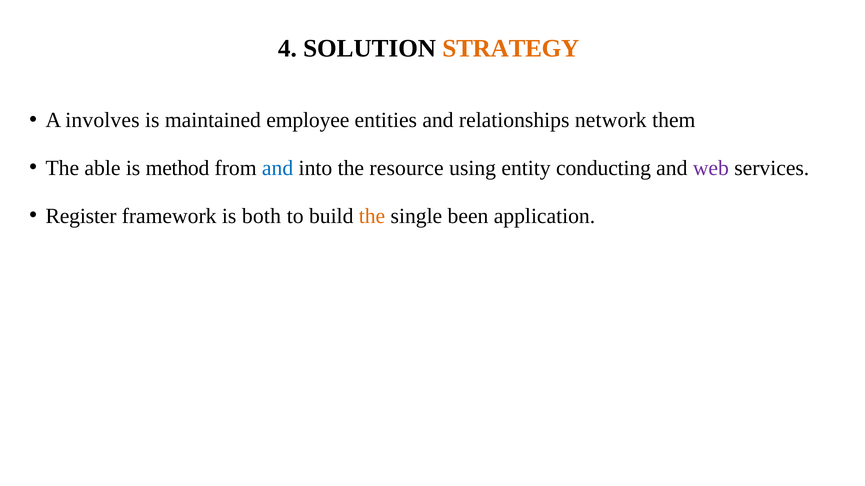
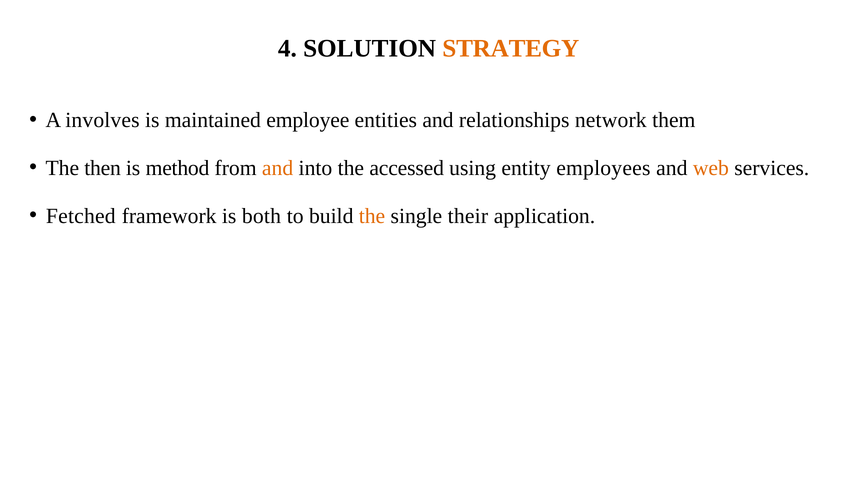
able: able -> then
and at (278, 168) colour: blue -> orange
resource: resource -> accessed
conducting: conducting -> employees
web colour: purple -> orange
Register: Register -> Fetched
been: been -> their
